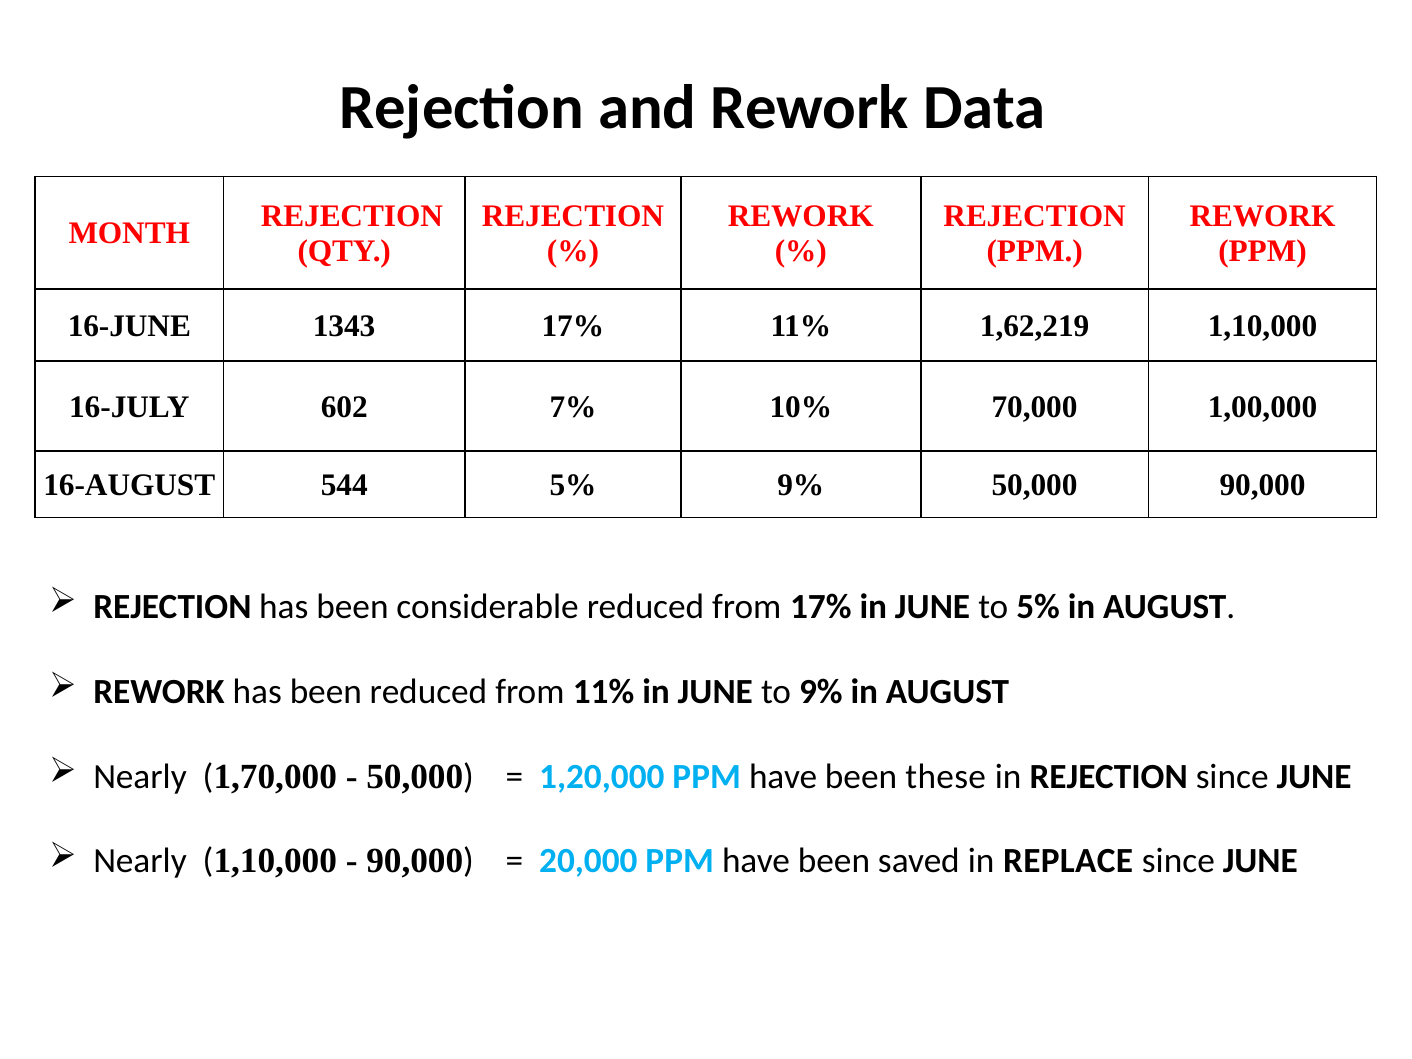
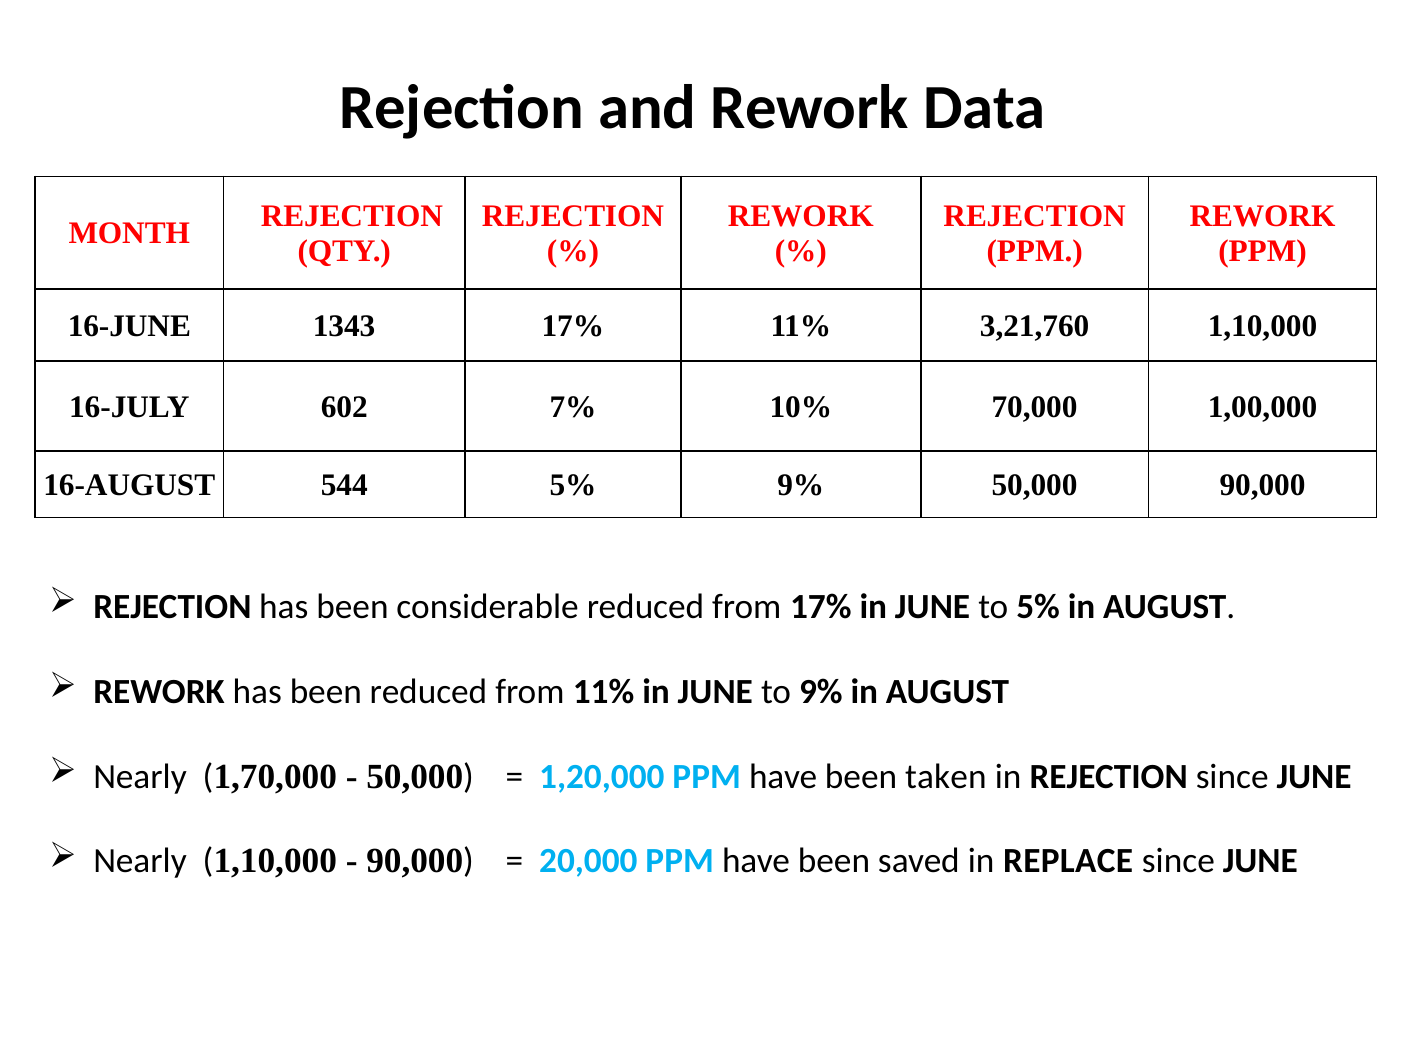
1,62,219: 1,62,219 -> 3,21,760
these: these -> taken
